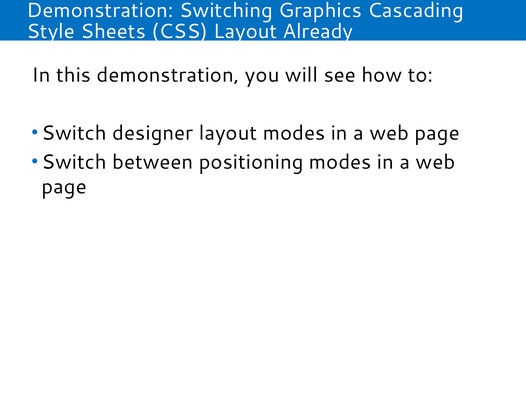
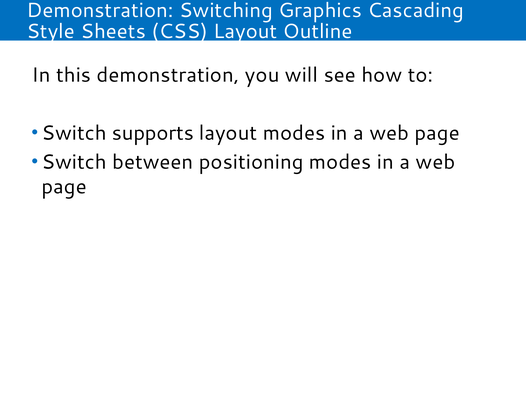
Already: Already -> Outline
designer: designer -> supports
